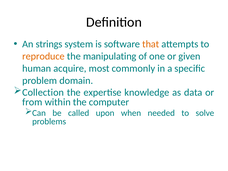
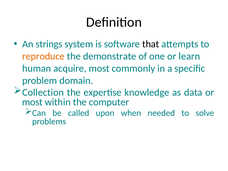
that colour: orange -> black
manipulating: manipulating -> demonstrate
given: given -> learn
from at (32, 102): from -> most
